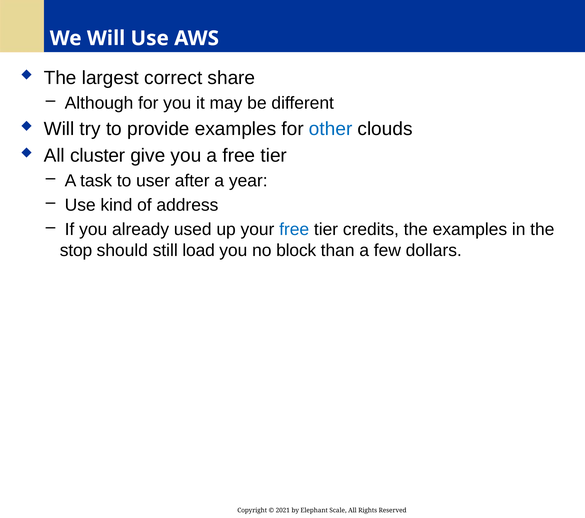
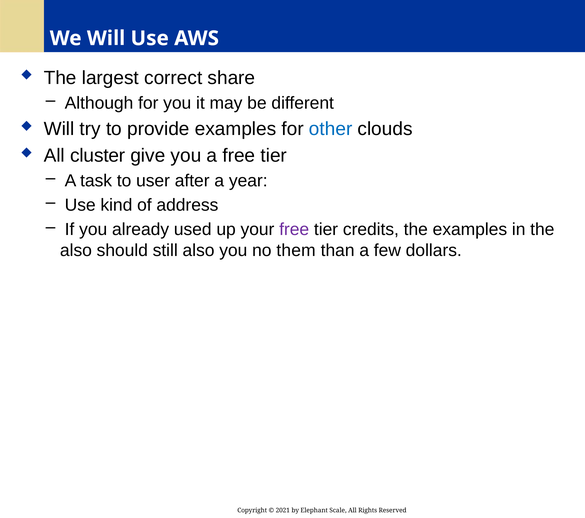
free at (294, 229) colour: blue -> purple
stop at (76, 250): stop -> also
still load: load -> also
block: block -> them
